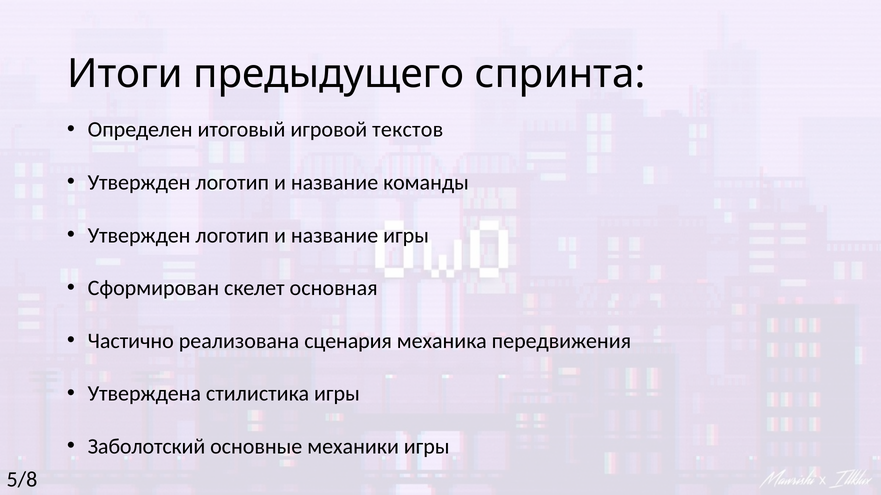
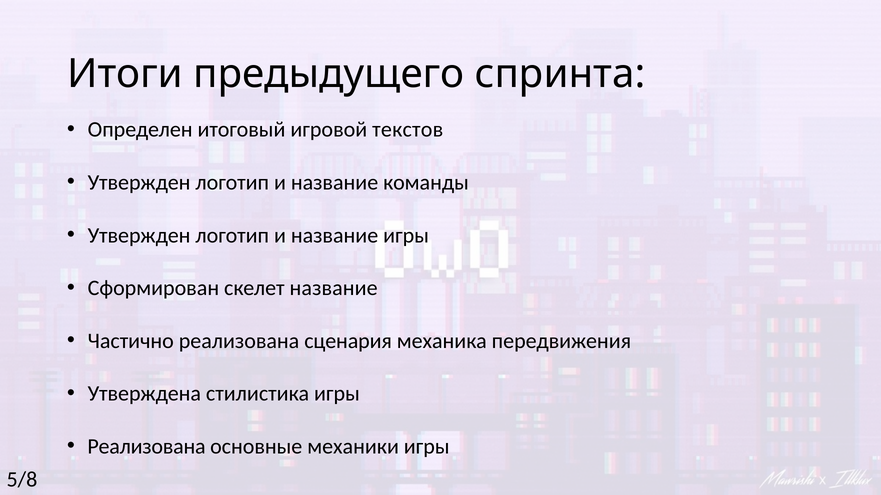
скелет основная: основная -> название
Заболотский at (146, 447): Заболотский -> Реализована
